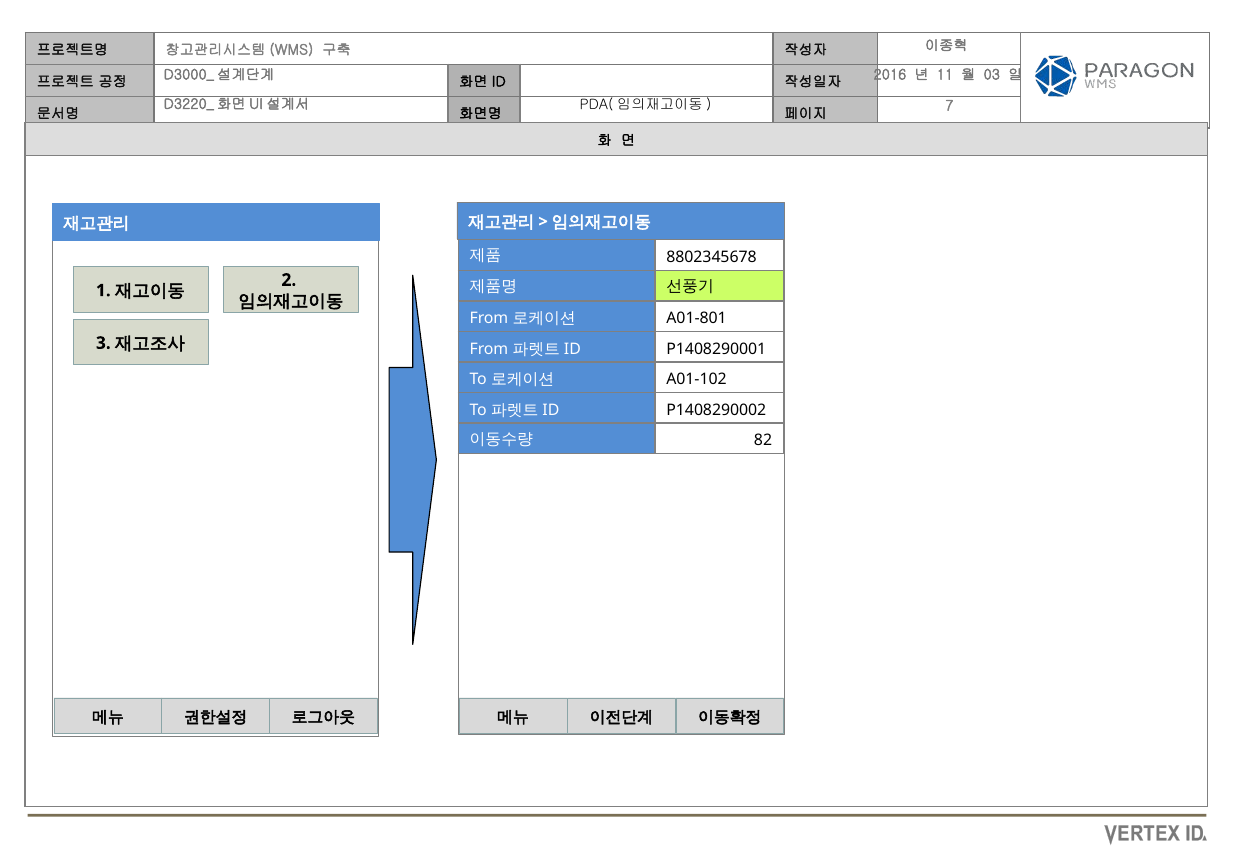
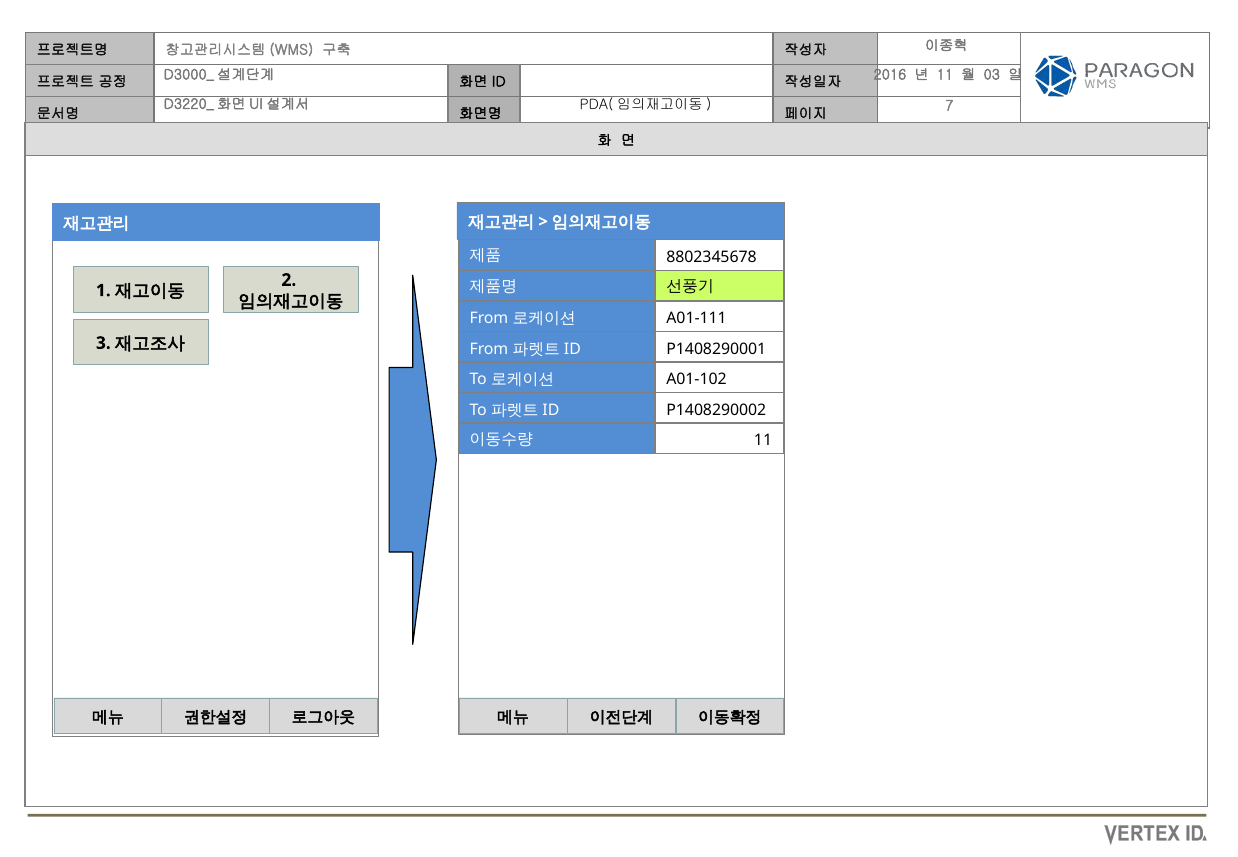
A01-801: A01-801 -> A01-111
82 at (763, 441): 82 -> 11
